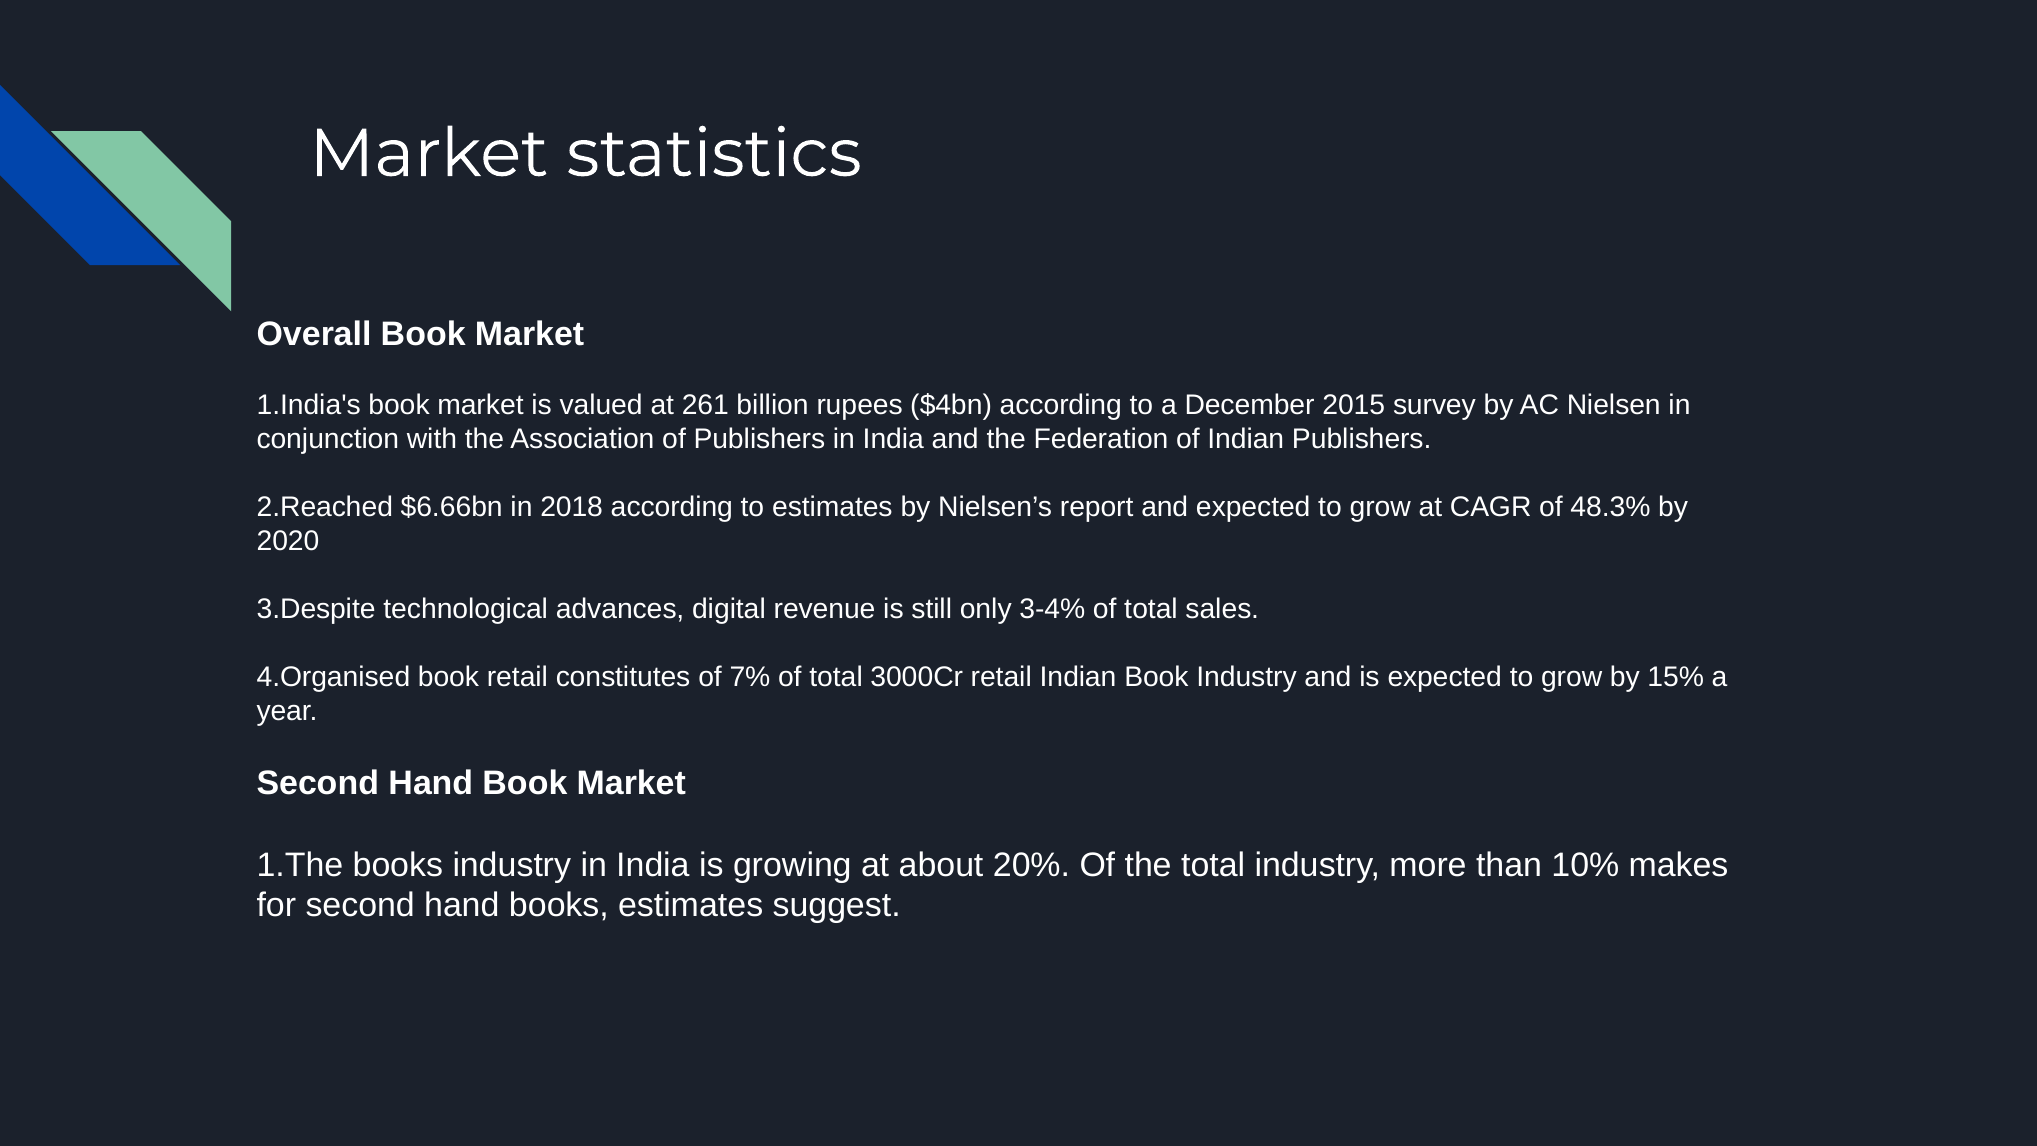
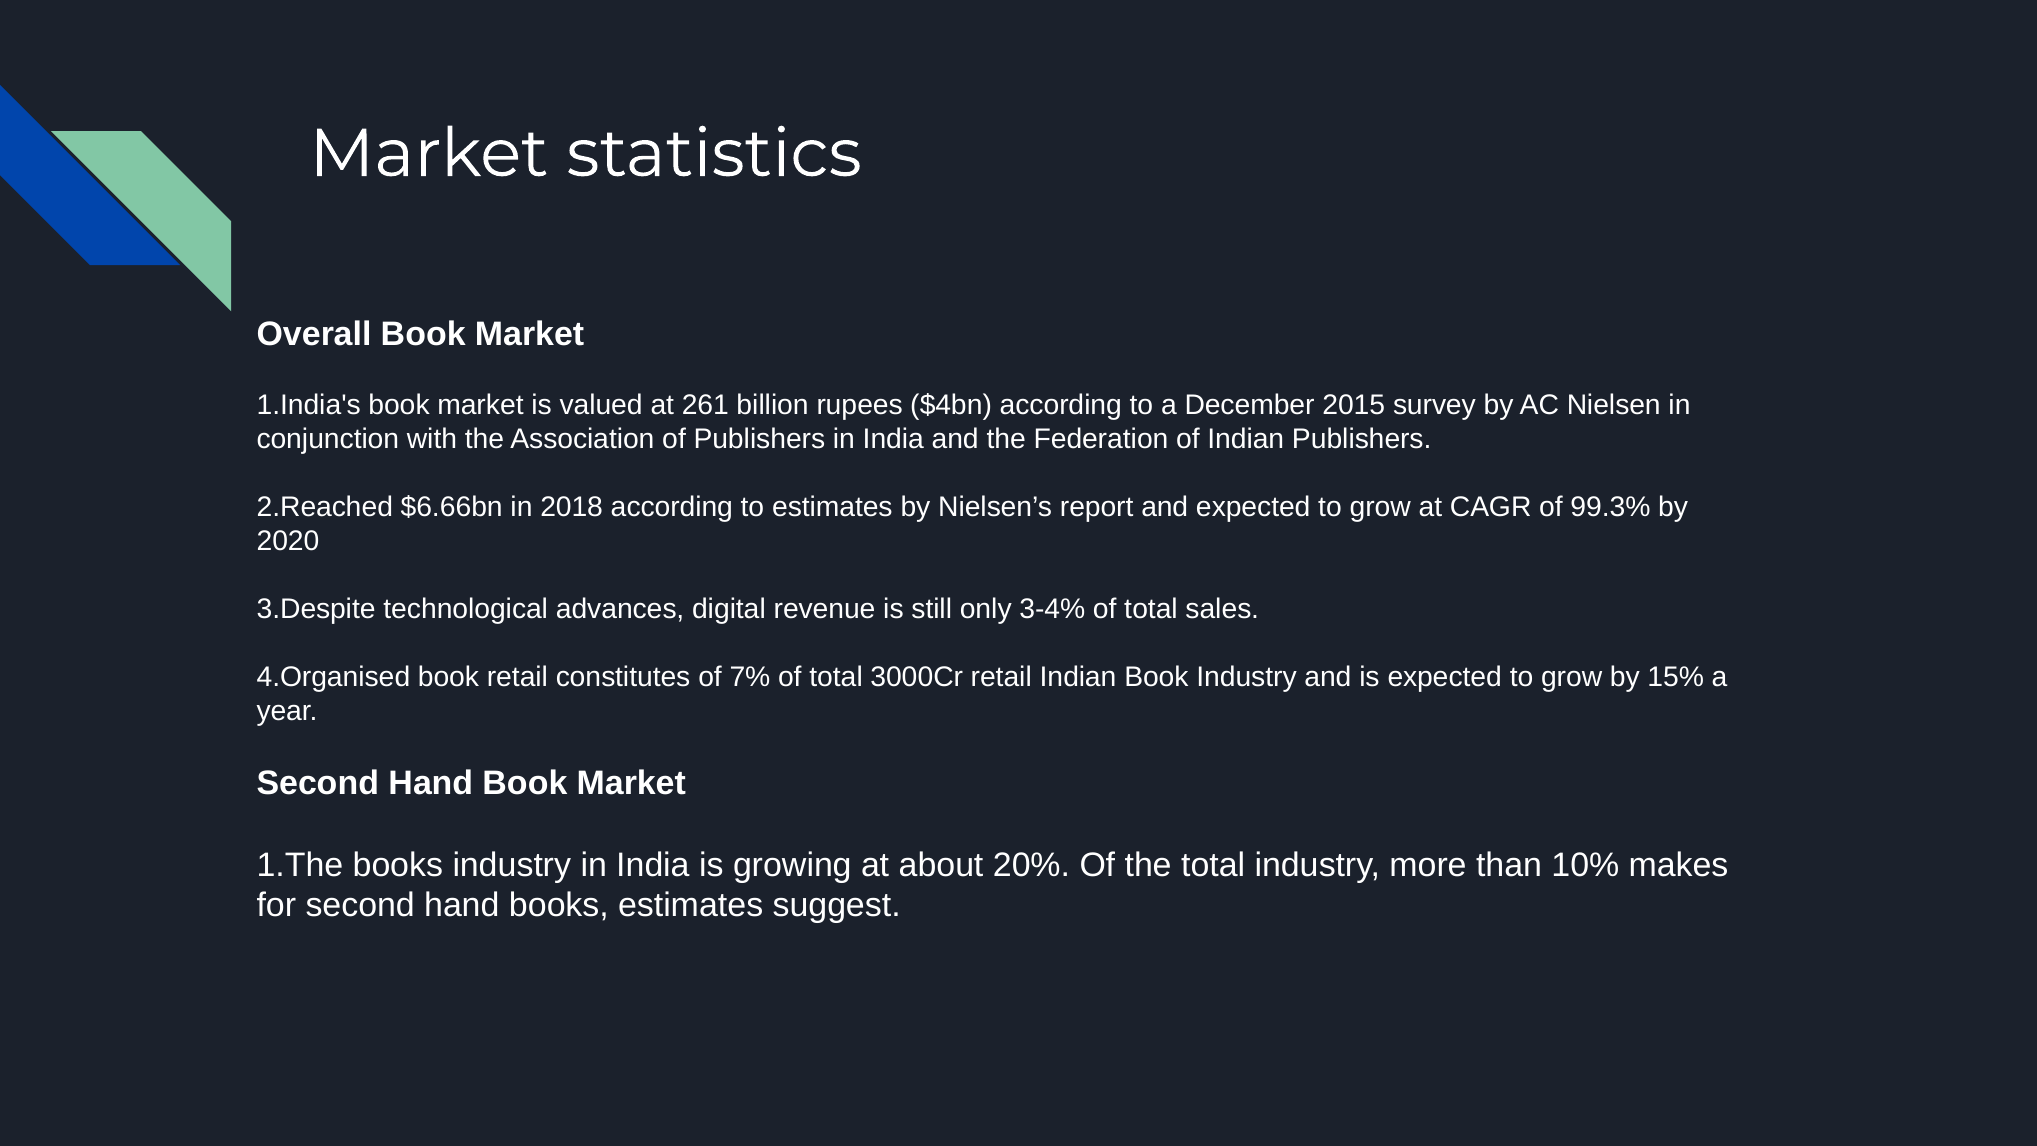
48.3%: 48.3% -> 99.3%
